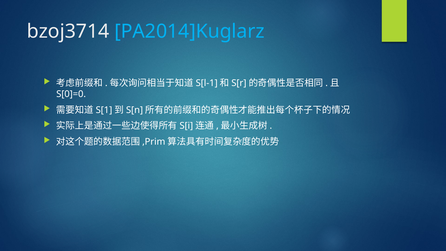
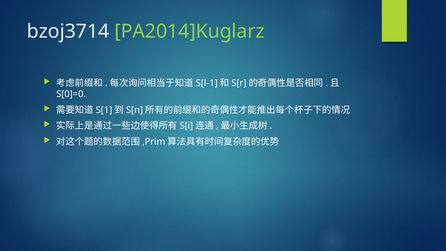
PA2014]Kuglarz colour: light blue -> light green
